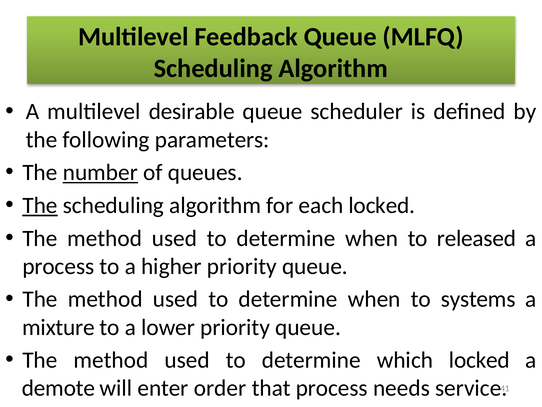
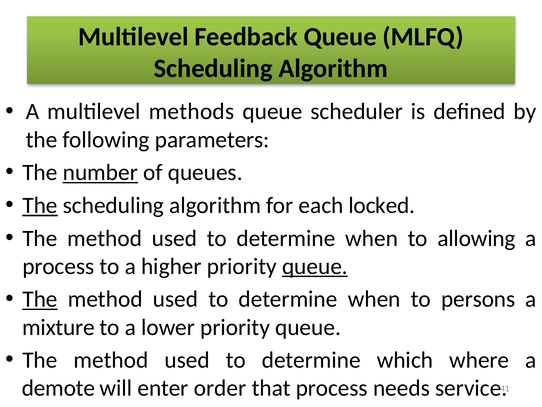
desirable: desirable -> methods
released: released -> allowing
queue at (315, 266) underline: none -> present
The at (40, 299) underline: none -> present
systems: systems -> persons
which locked: locked -> where
